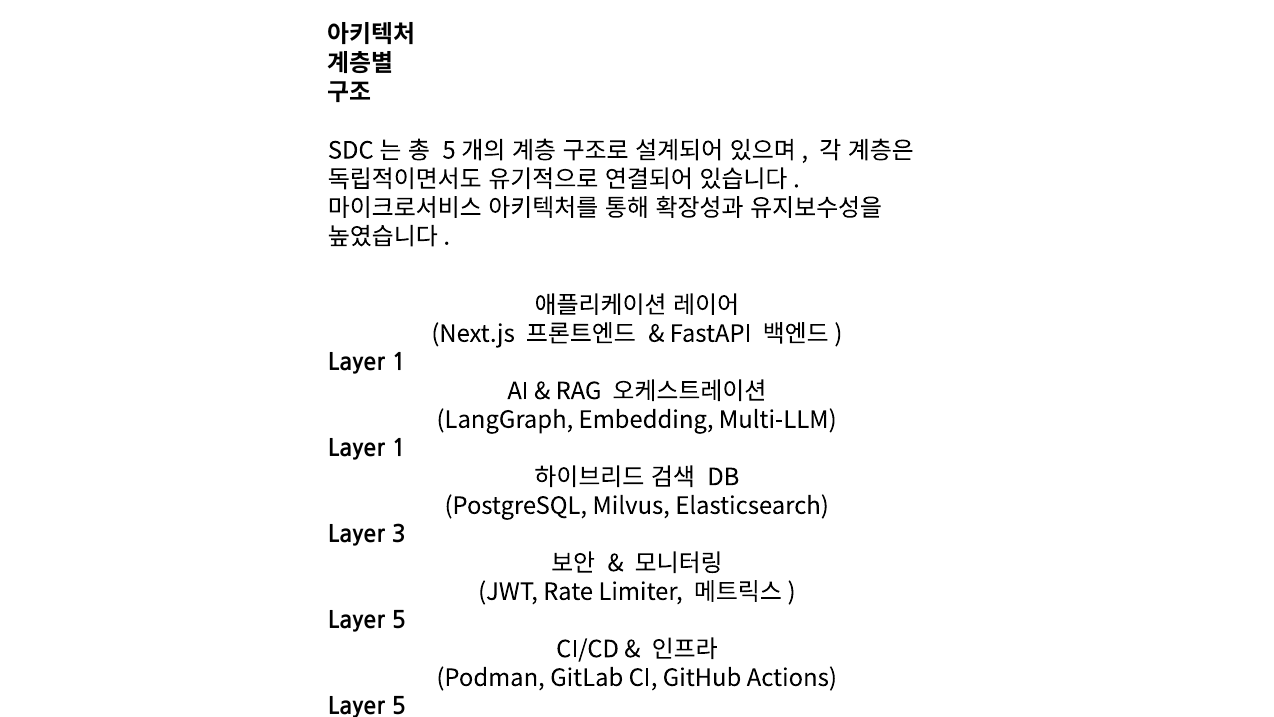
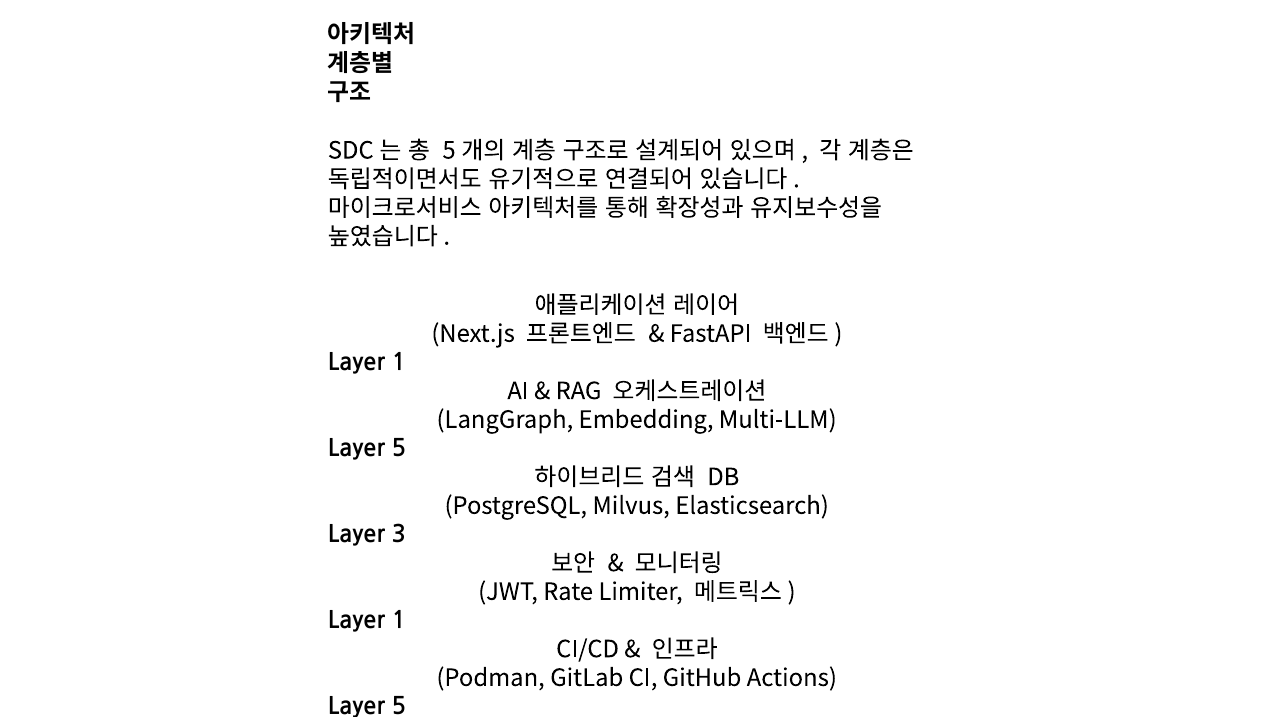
1 at (399, 448): 1 -> 5
5 at (399, 620): 5 -> 1
